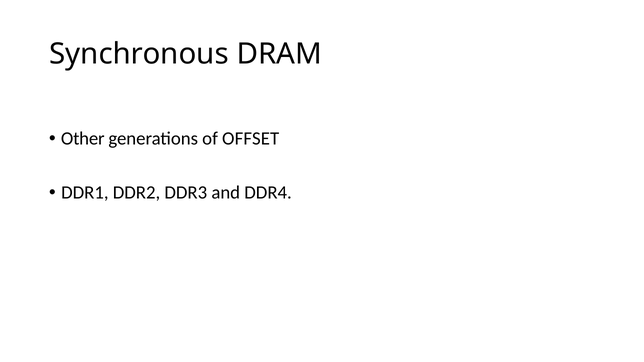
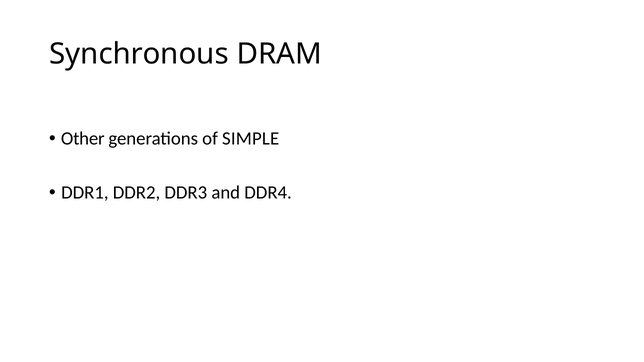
OFFSET: OFFSET -> SIMPLE
